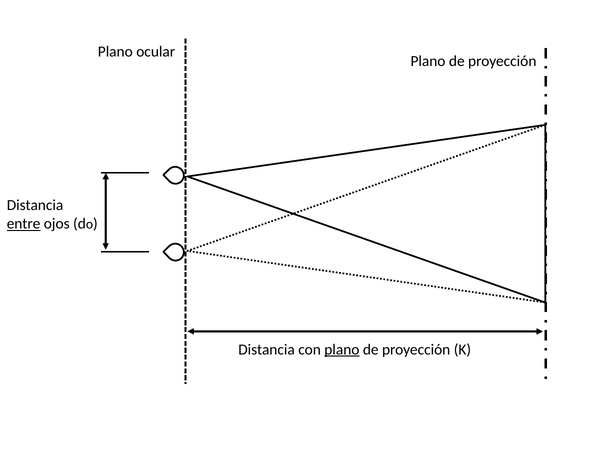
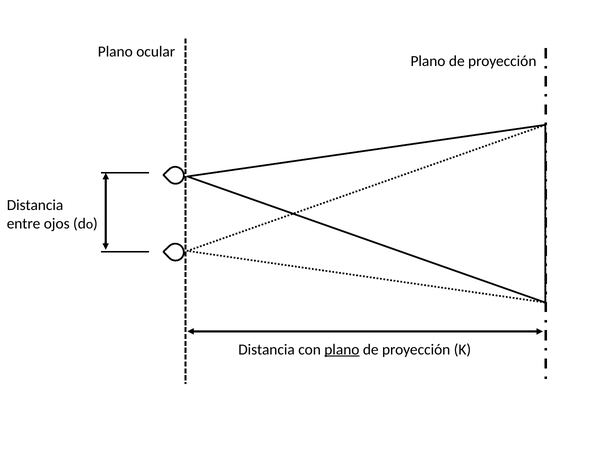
entre underline: present -> none
